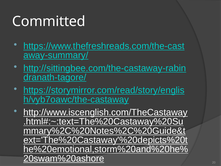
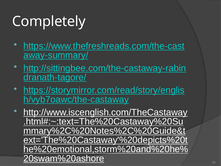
Committed: Committed -> Completely
